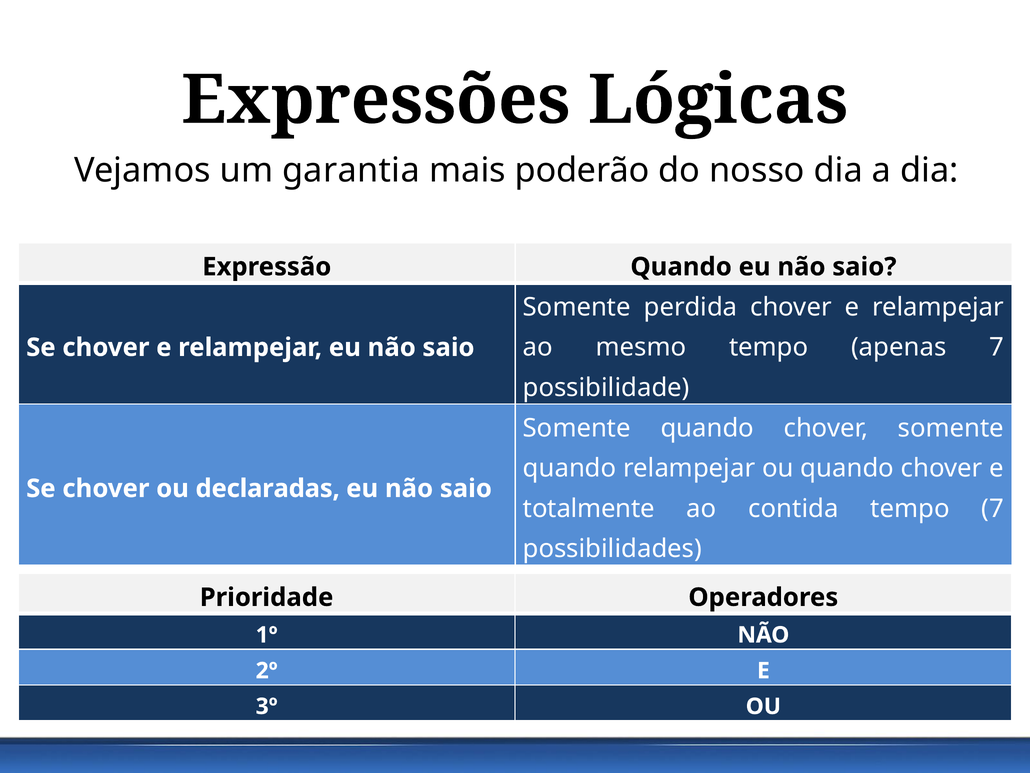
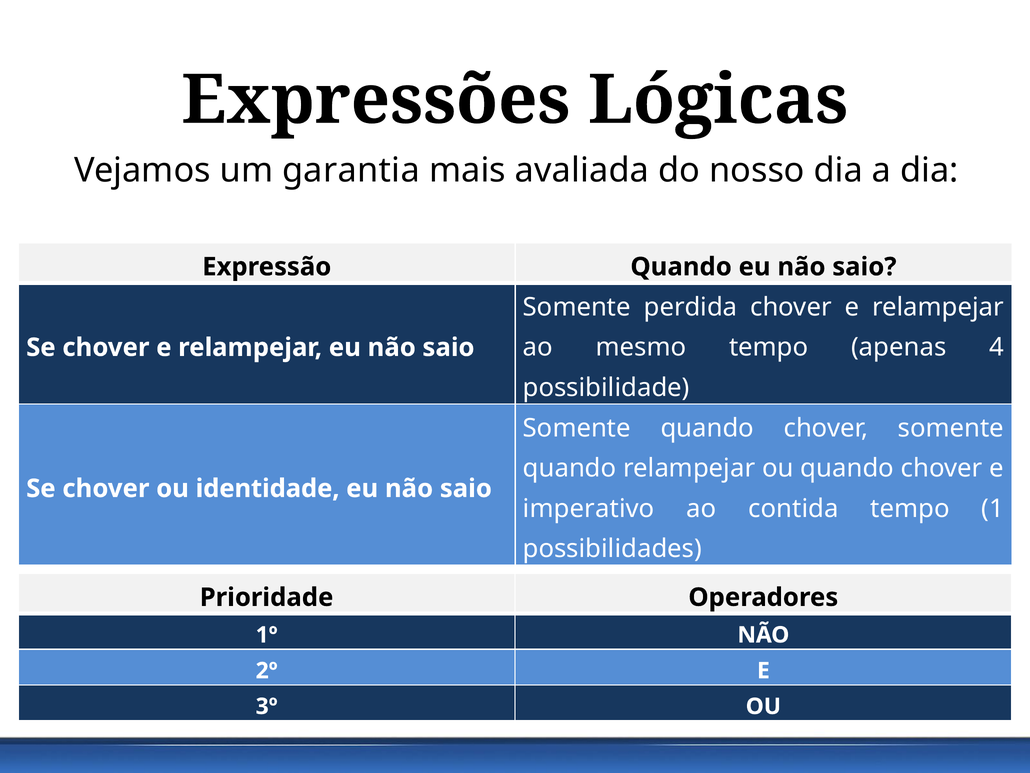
poderão: poderão -> avaliada
apenas 7: 7 -> 4
declaradas: declaradas -> identidade
totalmente: totalmente -> imperativo
tempo 7: 7 -> 1
